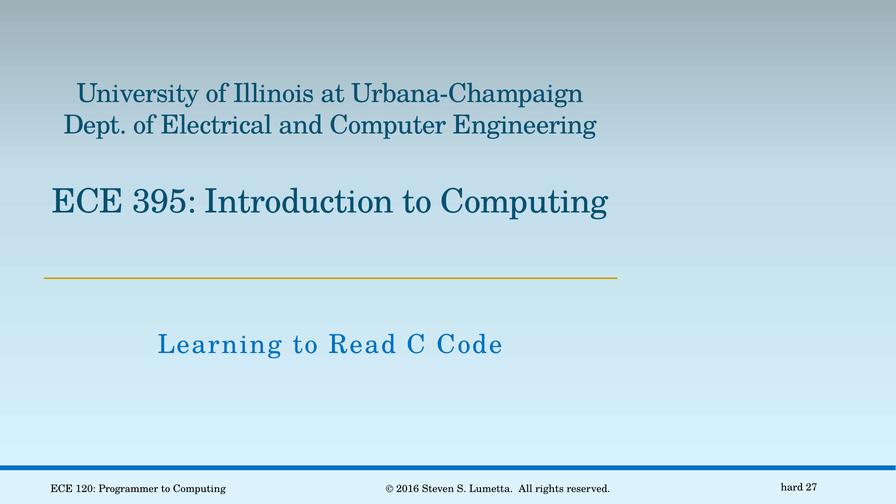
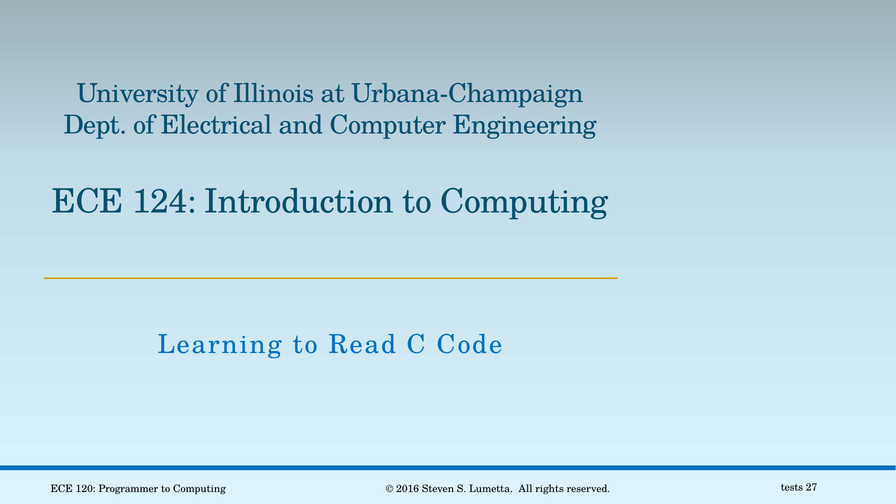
395: 395 -> 124
hard: hard -> tests
